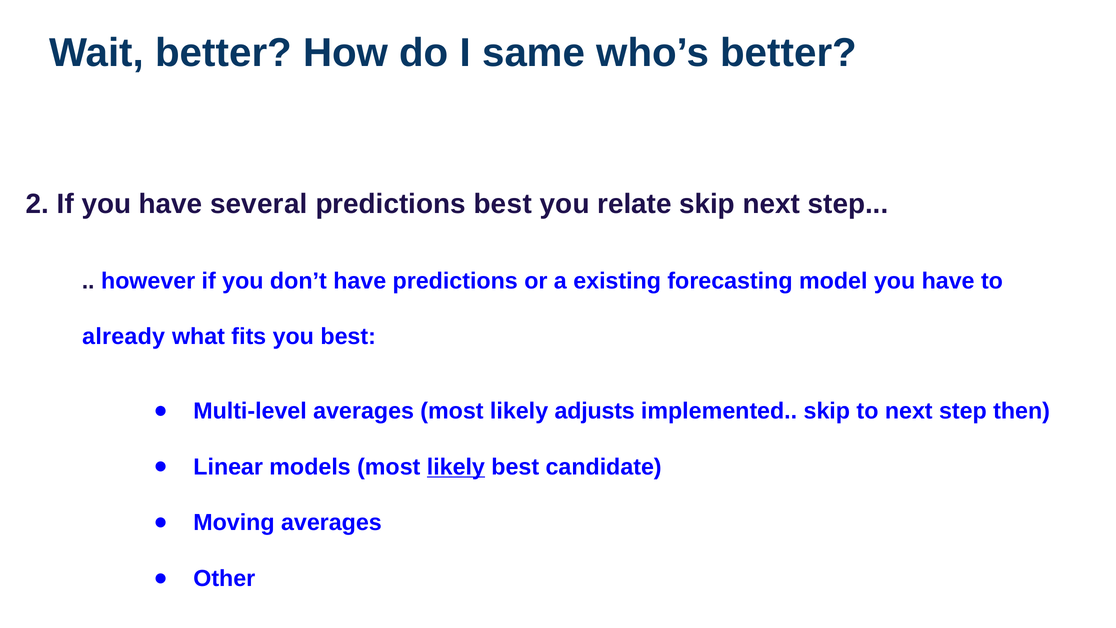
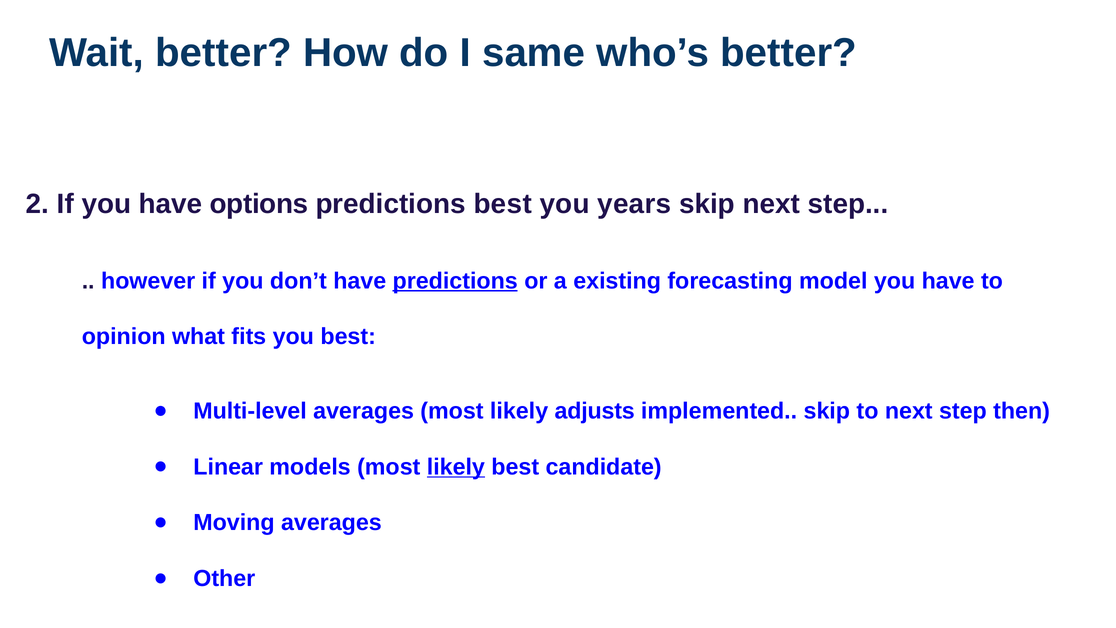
several: several -> options
relate: relate -> years
predictions at (455, 281) underline: none -> present
already: already -> opinion
